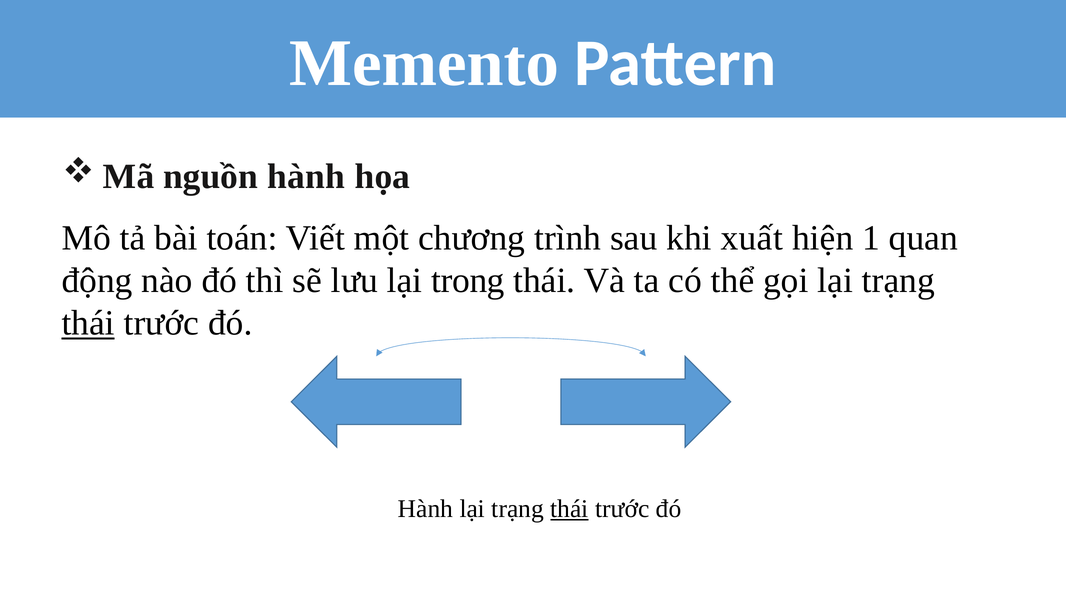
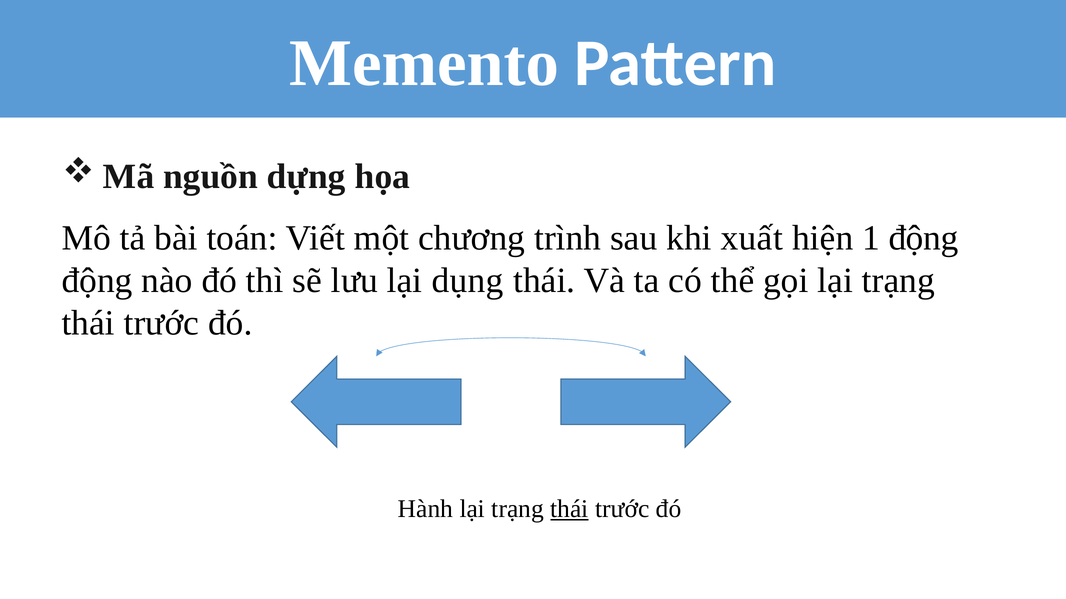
nguồn hành: hành -> dựng
1 quan: quan -> động
trong: trong -> dụng
thái at (88, 323) underline: present -> none
